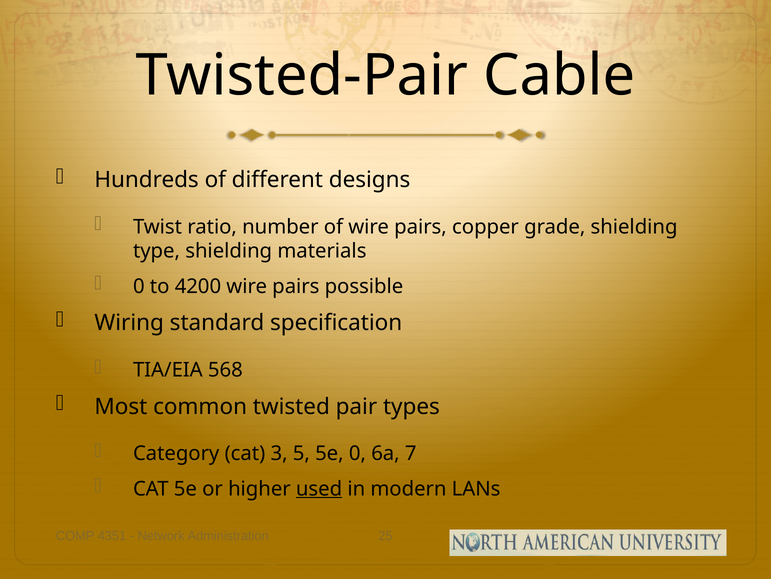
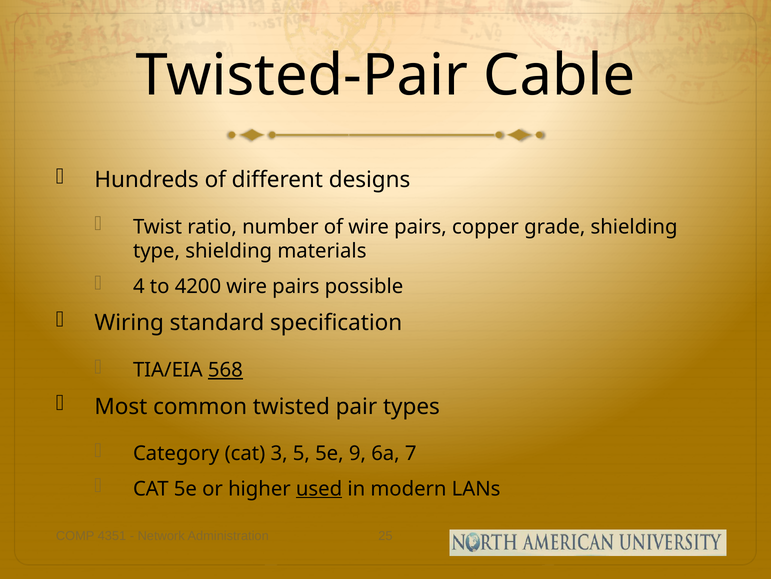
0 at (139, 286): 0 -> 4
568 underline: none -> present
5e 0: 0 -> 9
